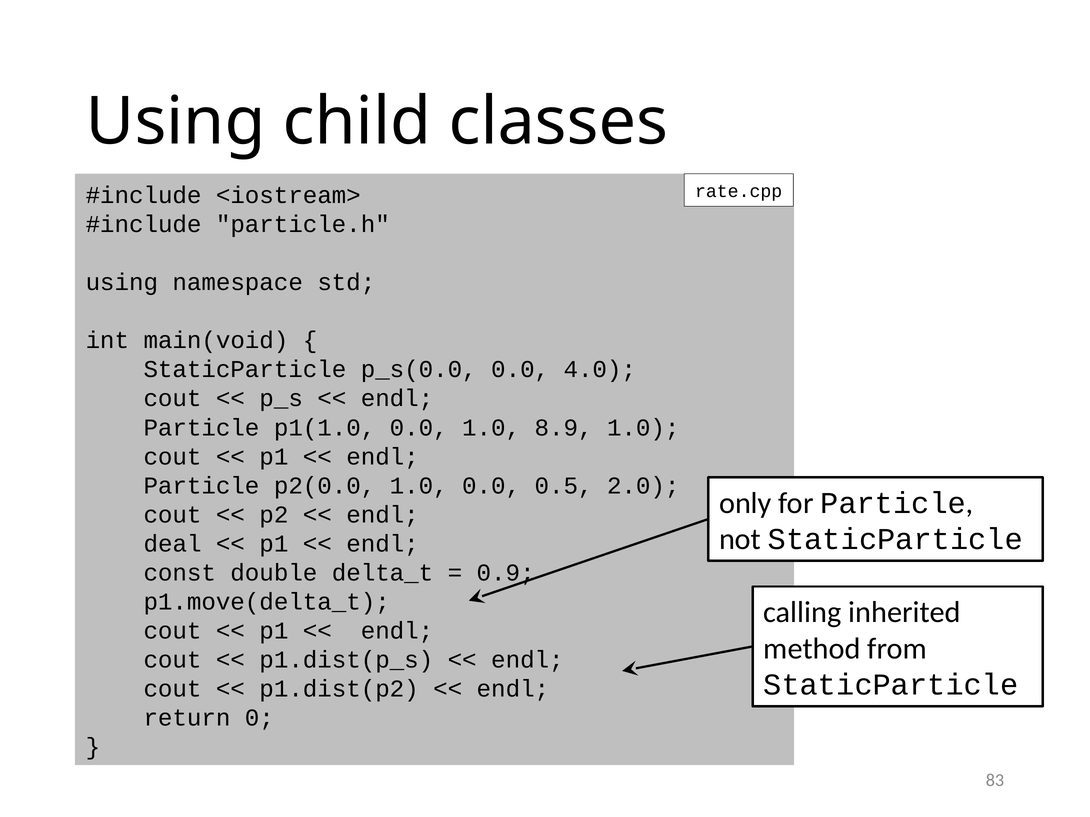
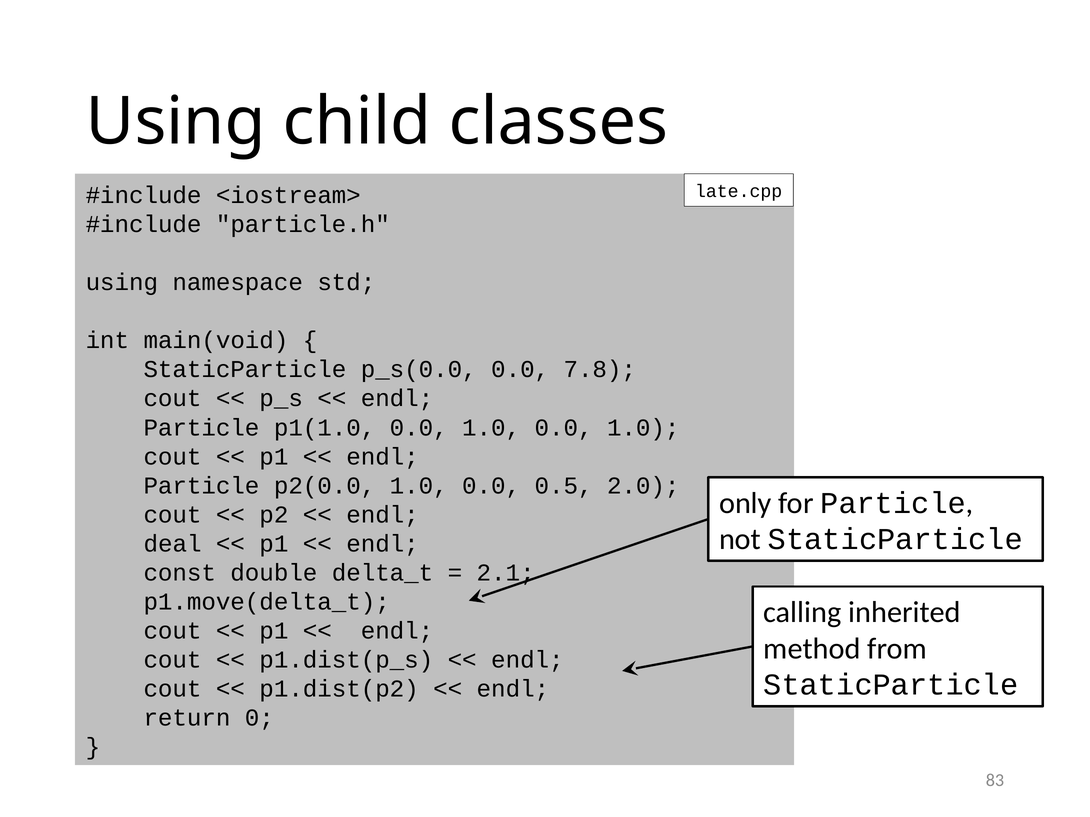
rate.cpp: rate.cpp -> late.cpp
4.0: 4.0 -> 7.8
0.0 1.0 8.9: 8.9 -> 0.0
0.9: 0.9 -> 2.1
